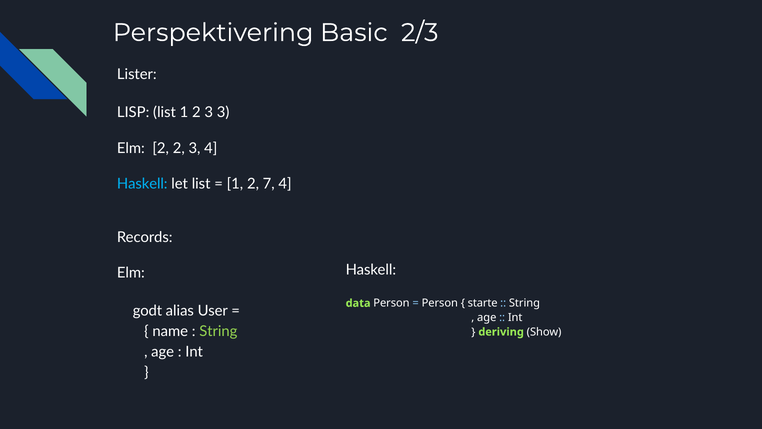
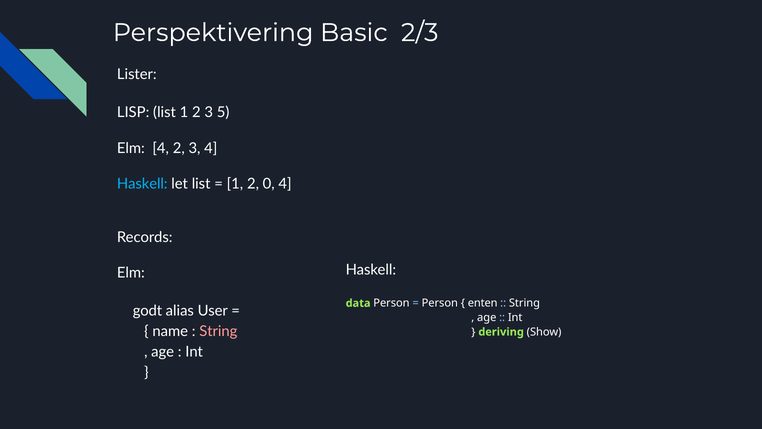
3 3: 3 -> 5
Elm 2: 2 -> 4
7: 7 -> 0
starte: starte -> enten
String at (218, 331) colour: light green -> pink
